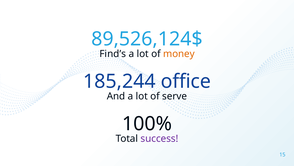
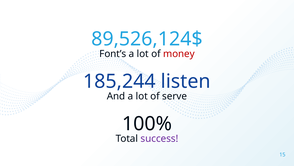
Find’s: Find’s -> Font’s
money colour: orange -> red
office: office -> listen
